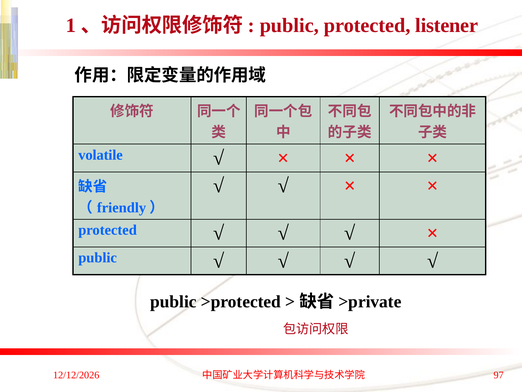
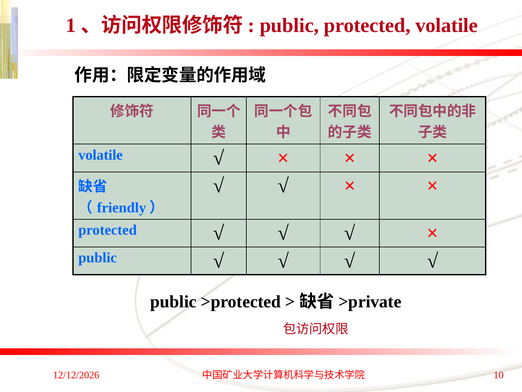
protected listener: listener -> volatile
97: 97 -> 10
